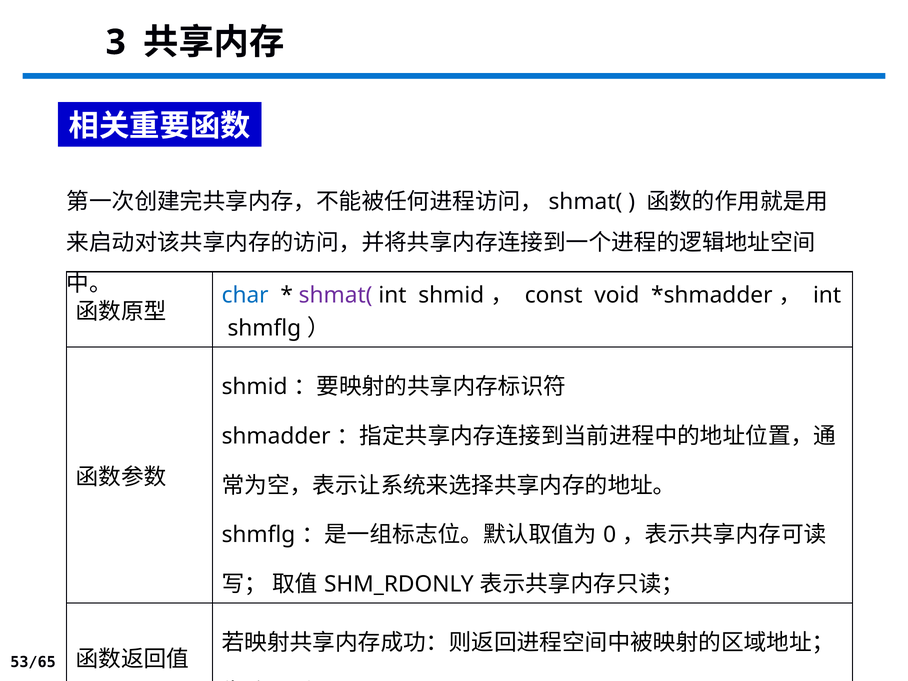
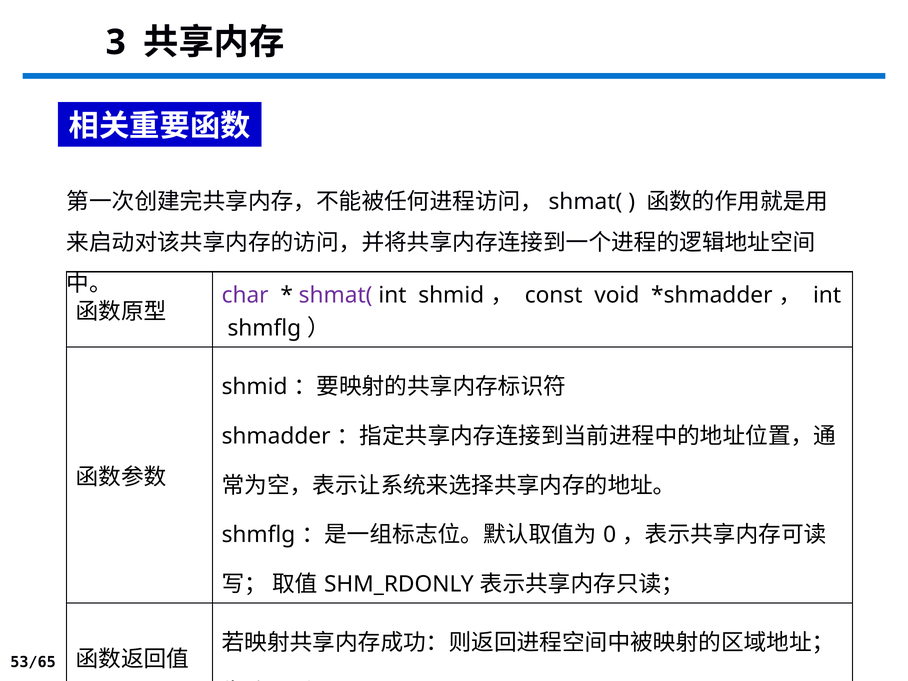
char colour: blue -> purple
